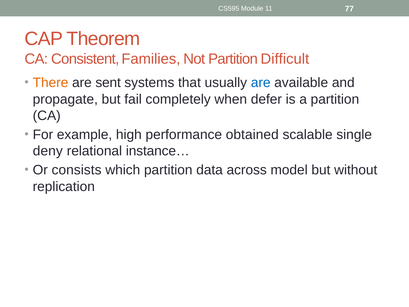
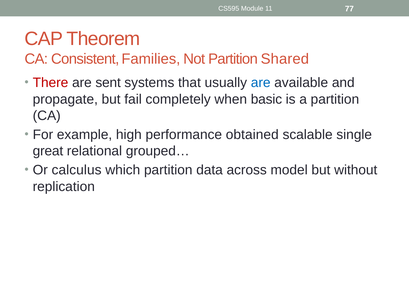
Difficult: Difficult -> Shared
There colour: orange -> red
defer: defer -> basic
deny: deny -> great
instance…: instance… -> grouped…
consists: consists -> calculus
